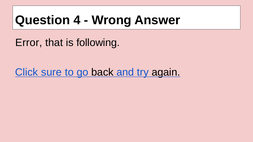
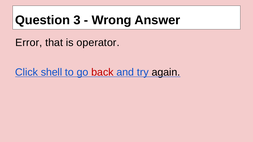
4: 4 -> 3
following: following -> operator
sure: sure -> shell
back colour: black -> red
